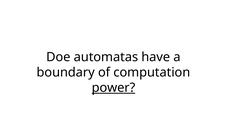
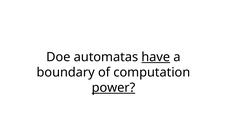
have underline: none -> present
